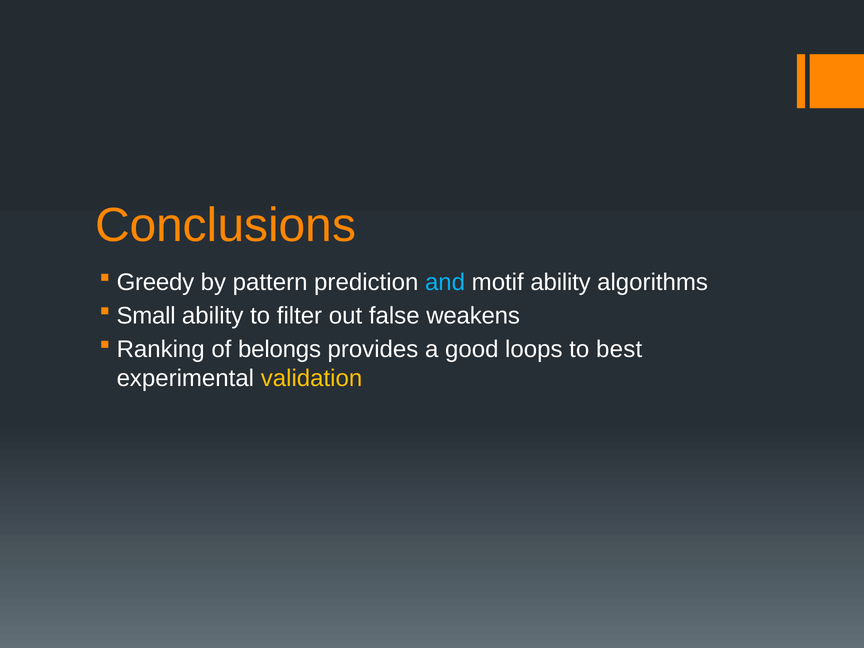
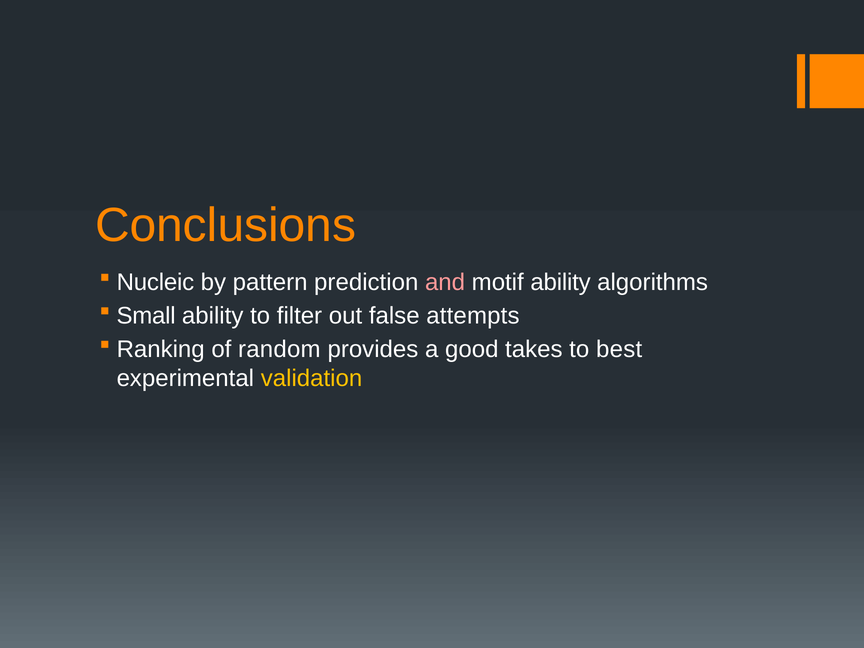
Greedy: Greedy -> Nucleic
and colour: light blue -> pink
weakens: weakens -> attempts
belongs: belongs -> random
loops: loops -> takes
